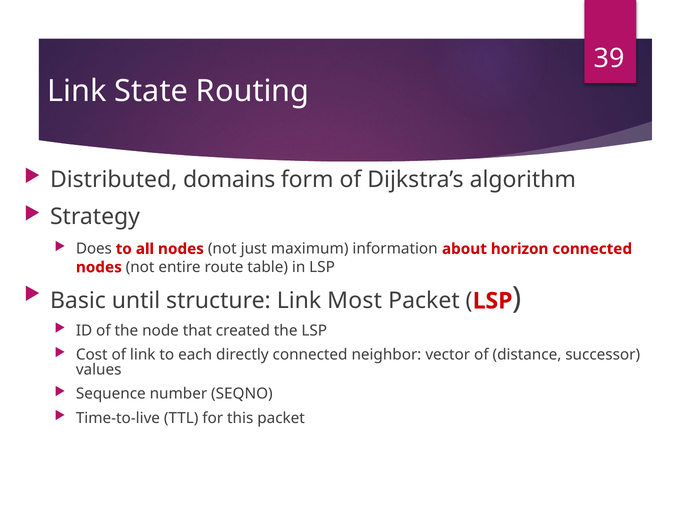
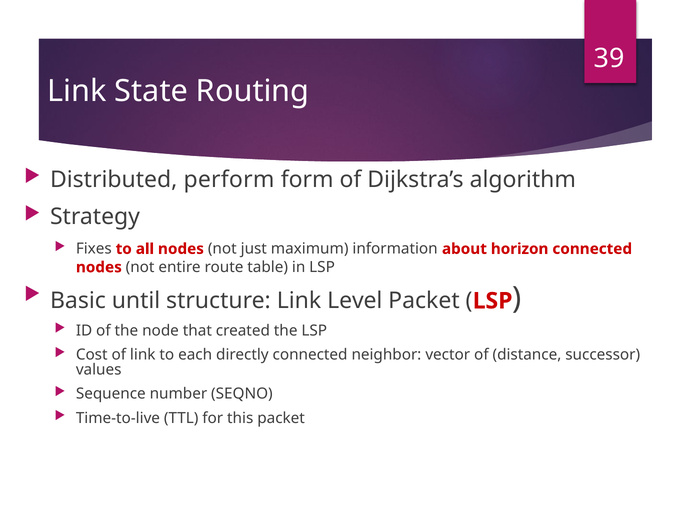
domains: domains -> perform
Does: Does -> Fixes
Most: Most -> Level
